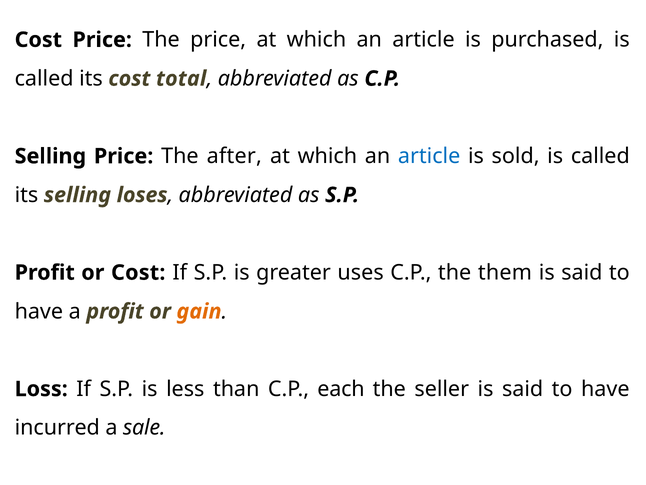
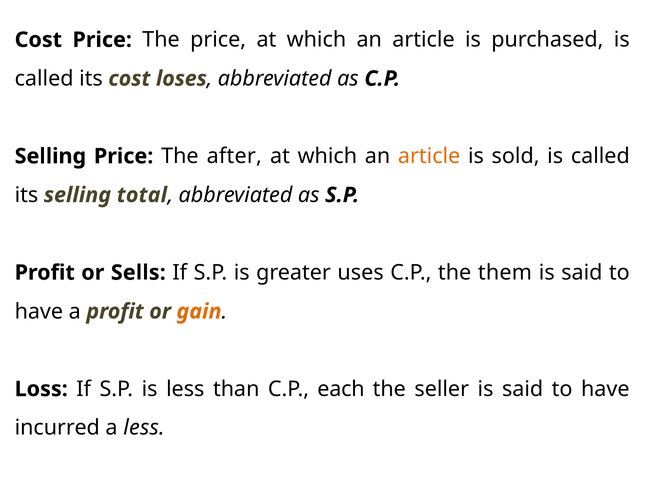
total: total -> loses
article at (429, 156) colour: blue -> orange
loses: loses -> total
or Cost: Cost -> Sells
a sale: sale -> less
